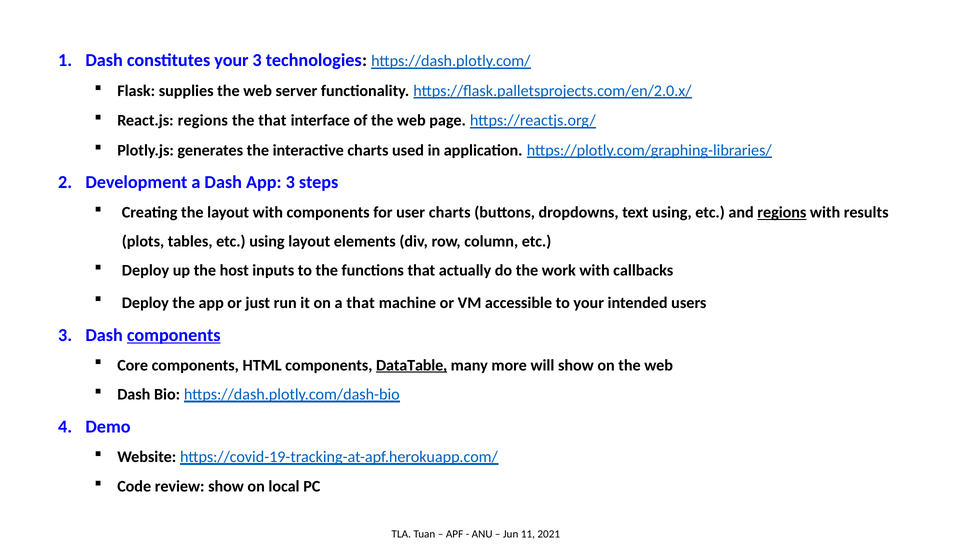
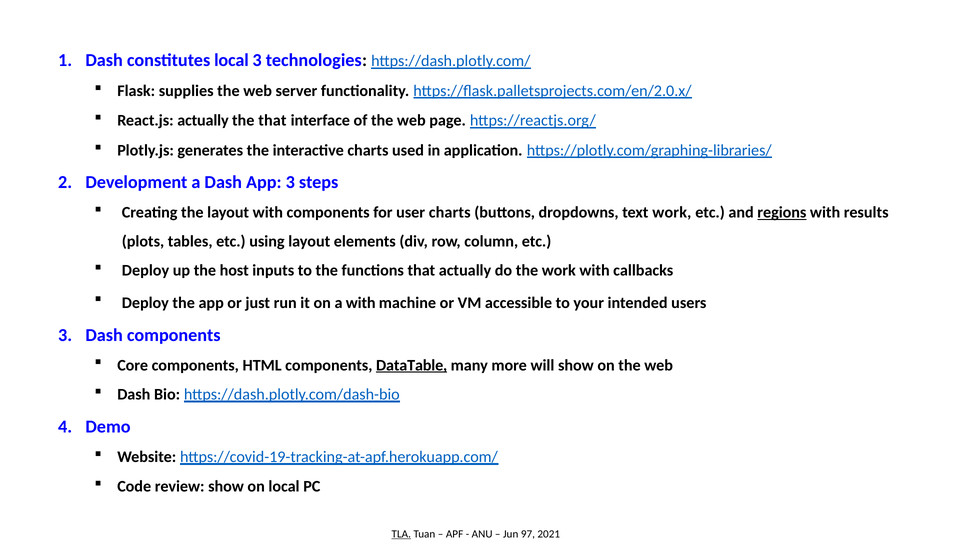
constitutes your: your -> local
React.js regions: regions -> actually
text using: using -> work
a that: that -> with
components at (174, 335) underline: present -> none
TLA underline: none -> present
11: 11 -> 97
